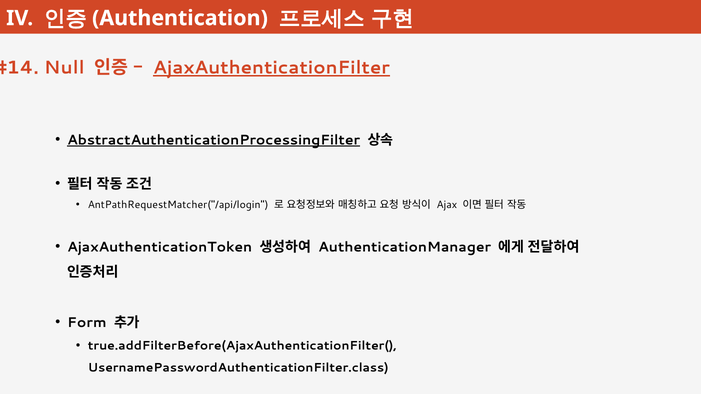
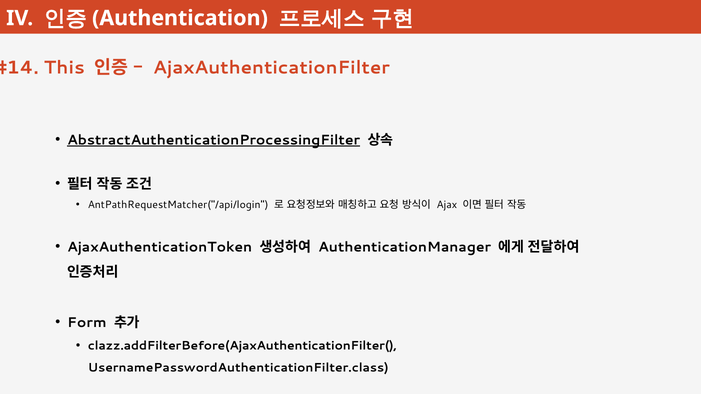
Null: Null -> This
AjaxAuthenticationFilter underline: present -> none
true.addFilterBefore(AjaxAuthenticationFilter(: true.addFilterBefore(AjaxAuthenticationFilter( -> clazz.addFilterBefore(AjaxAuthenticationFilter(
